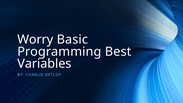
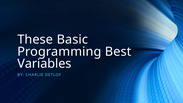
Worry: Worry -> These
